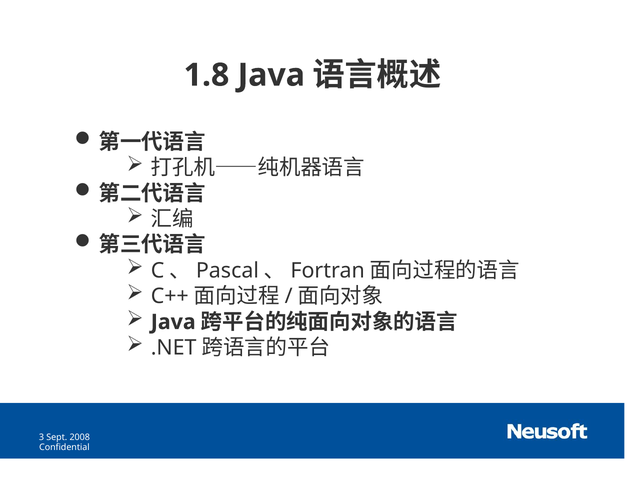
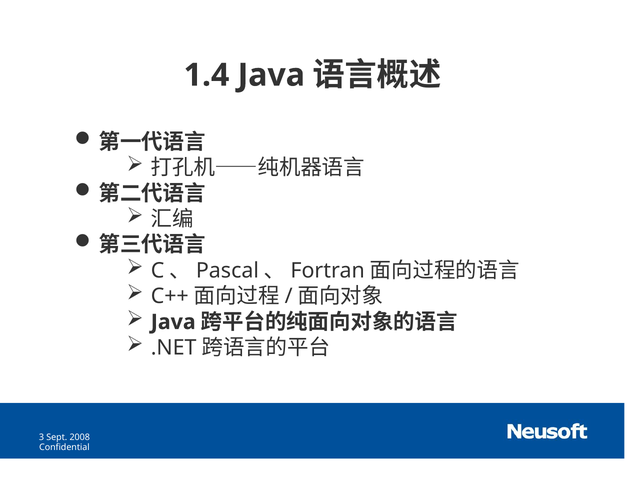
1.8: 1.8 -> 1.4
